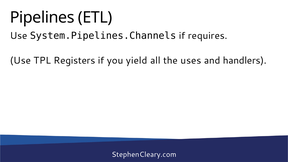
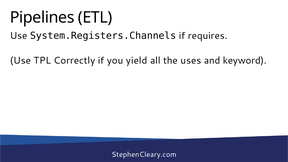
System.Pipelines.Channels: System.Pipelines.Channels -> System.Registers.Channels
Registers: Registers -> Correctly
handlers: handlers -> keyword
